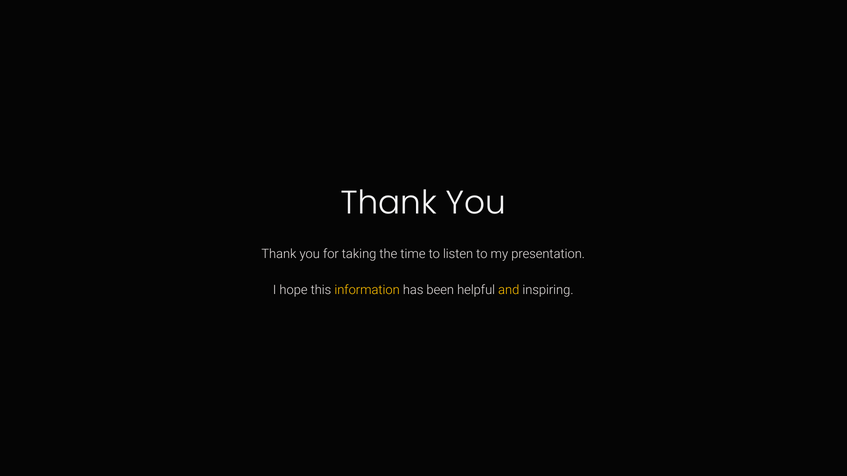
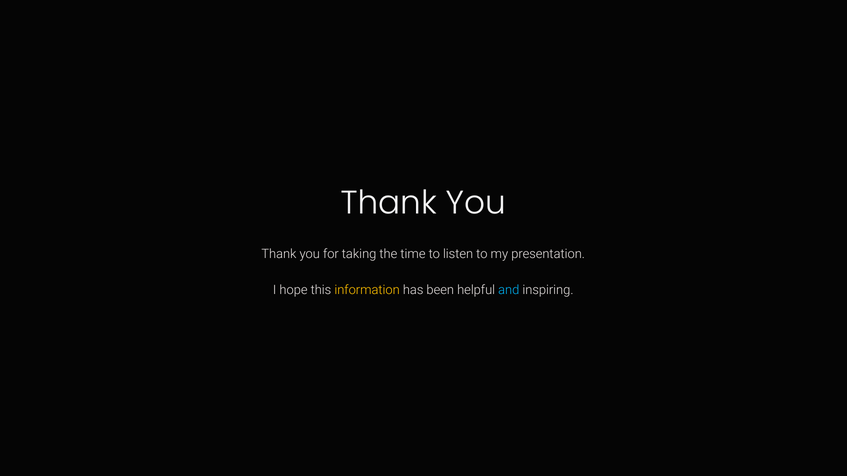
and colour: yellow -> light blue
